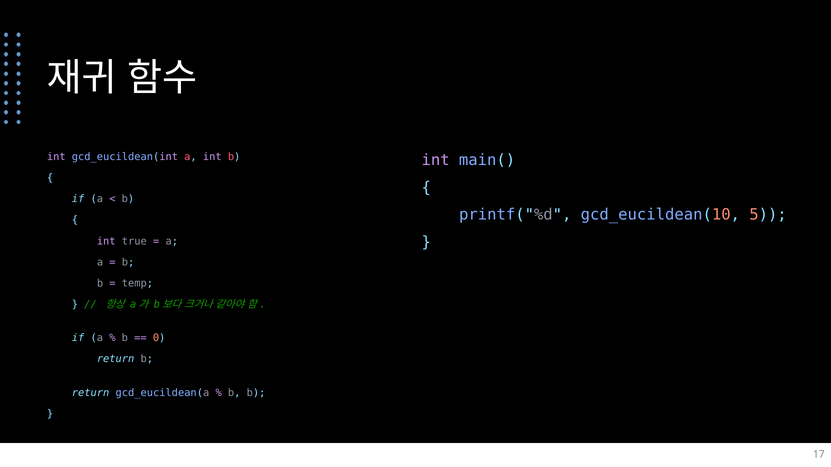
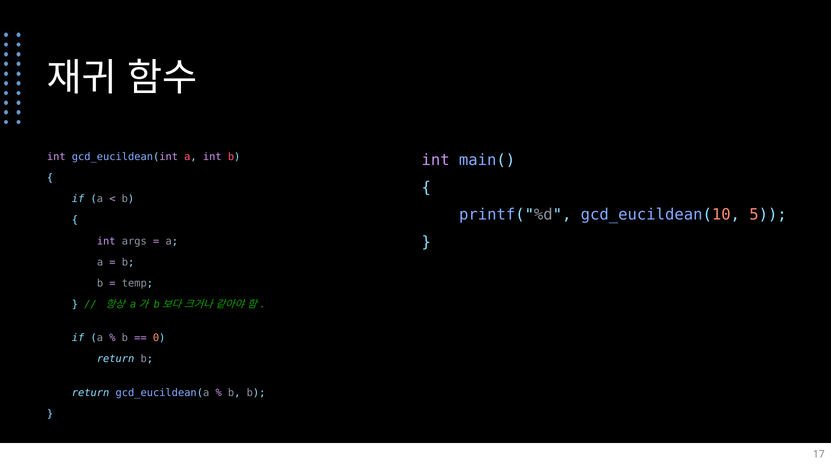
true: true -> args
